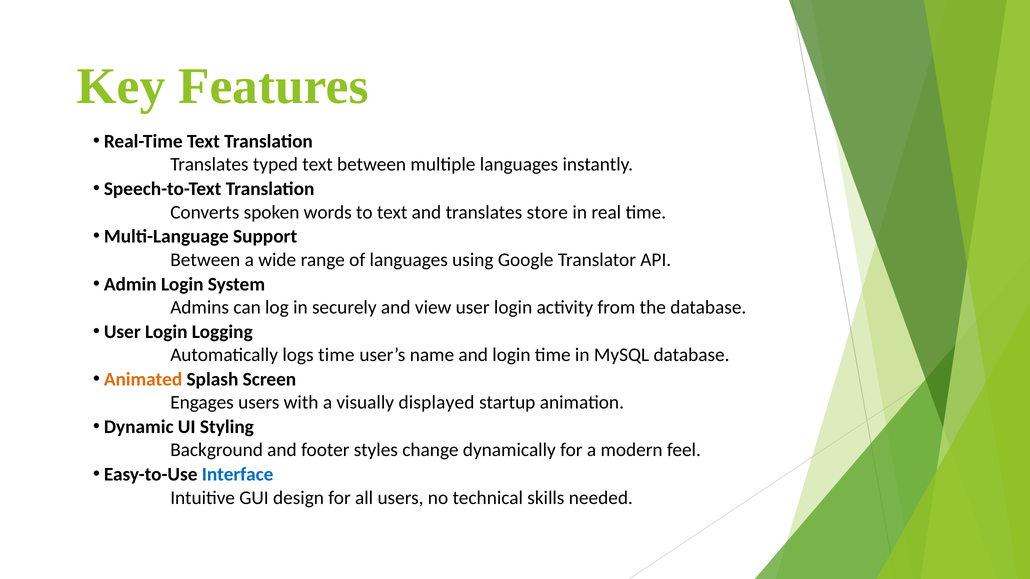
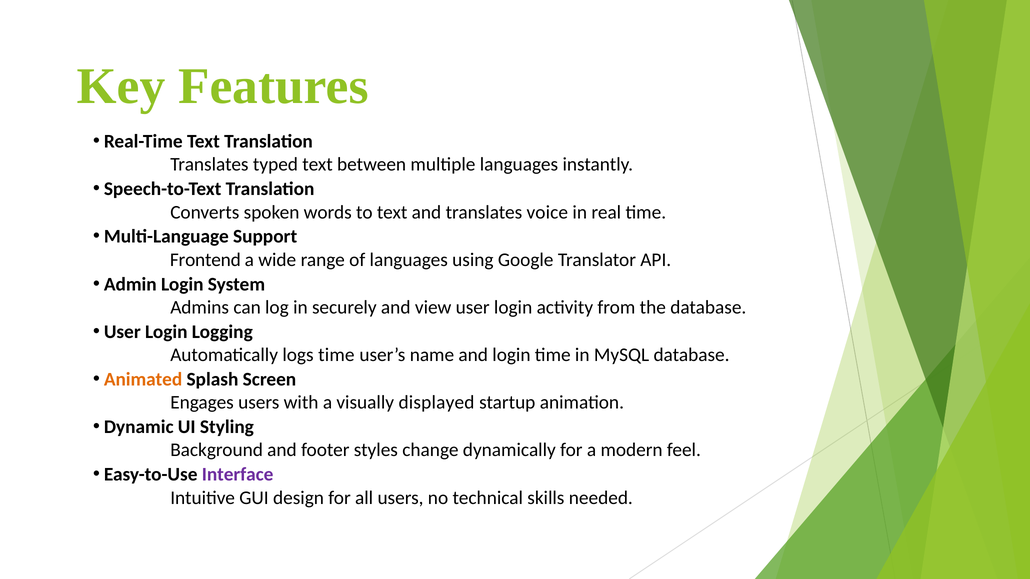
store: store -> voice
Between at (205, 260): Between -> Frontend
Interface colour: blue -> purple
